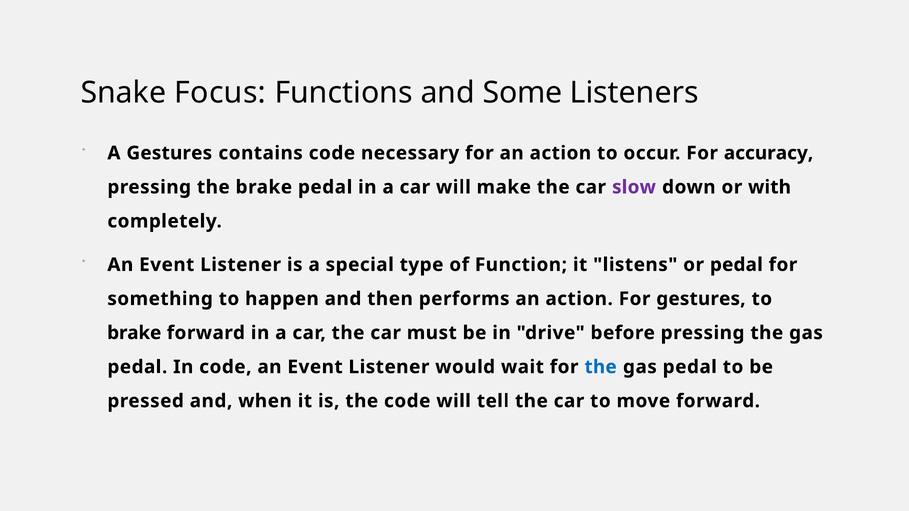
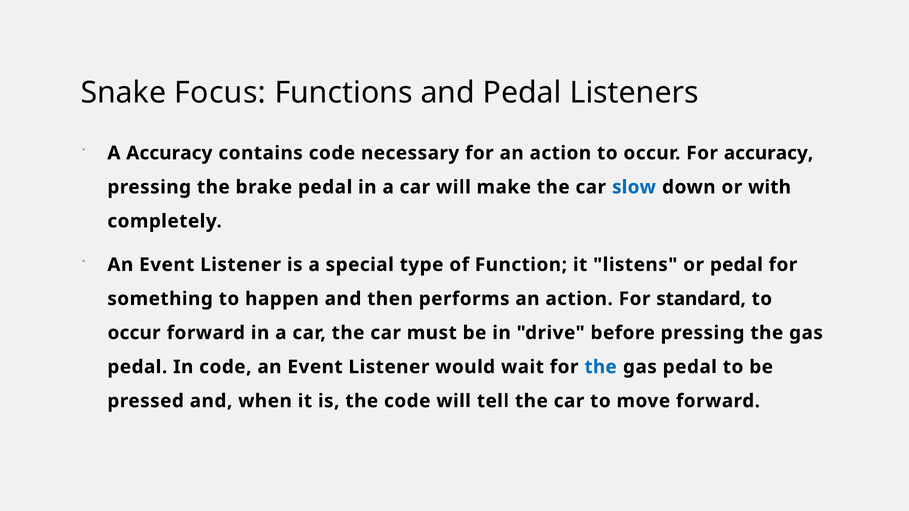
and Some: Some -> Pedal
A Gestures: Gestures -> Accuracy
slow colour: purple -> blue
For gestures: gestures -> standard
brake at (134, 333): brake -> occur
